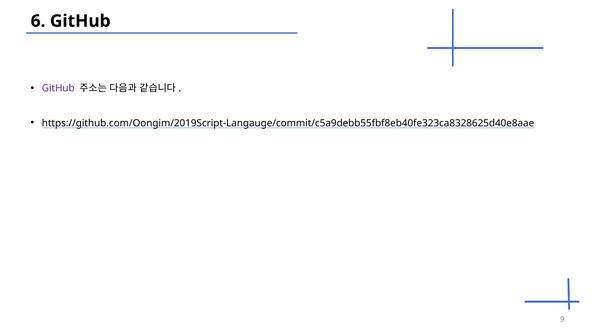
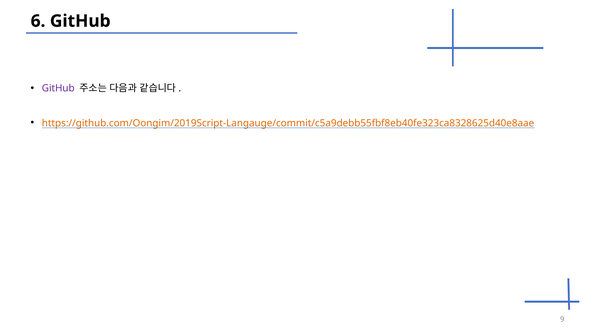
https://github.com/Oongim/2019Script-Langauge/commit/c5a9debb55fbf8eb40fe323ca8328625d40e8aae colour: black -> orange
